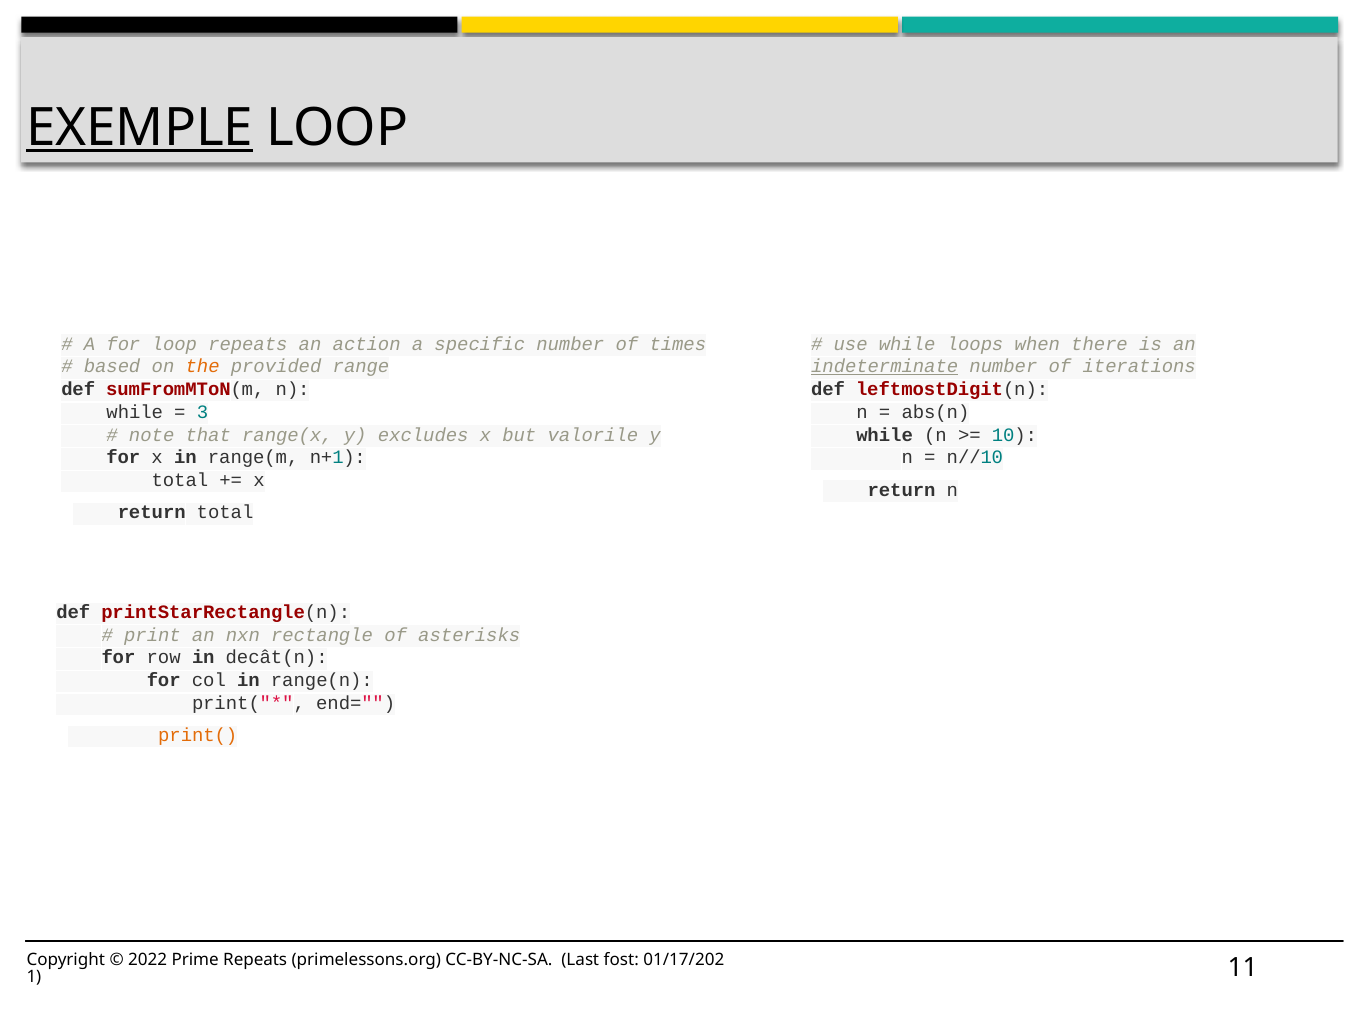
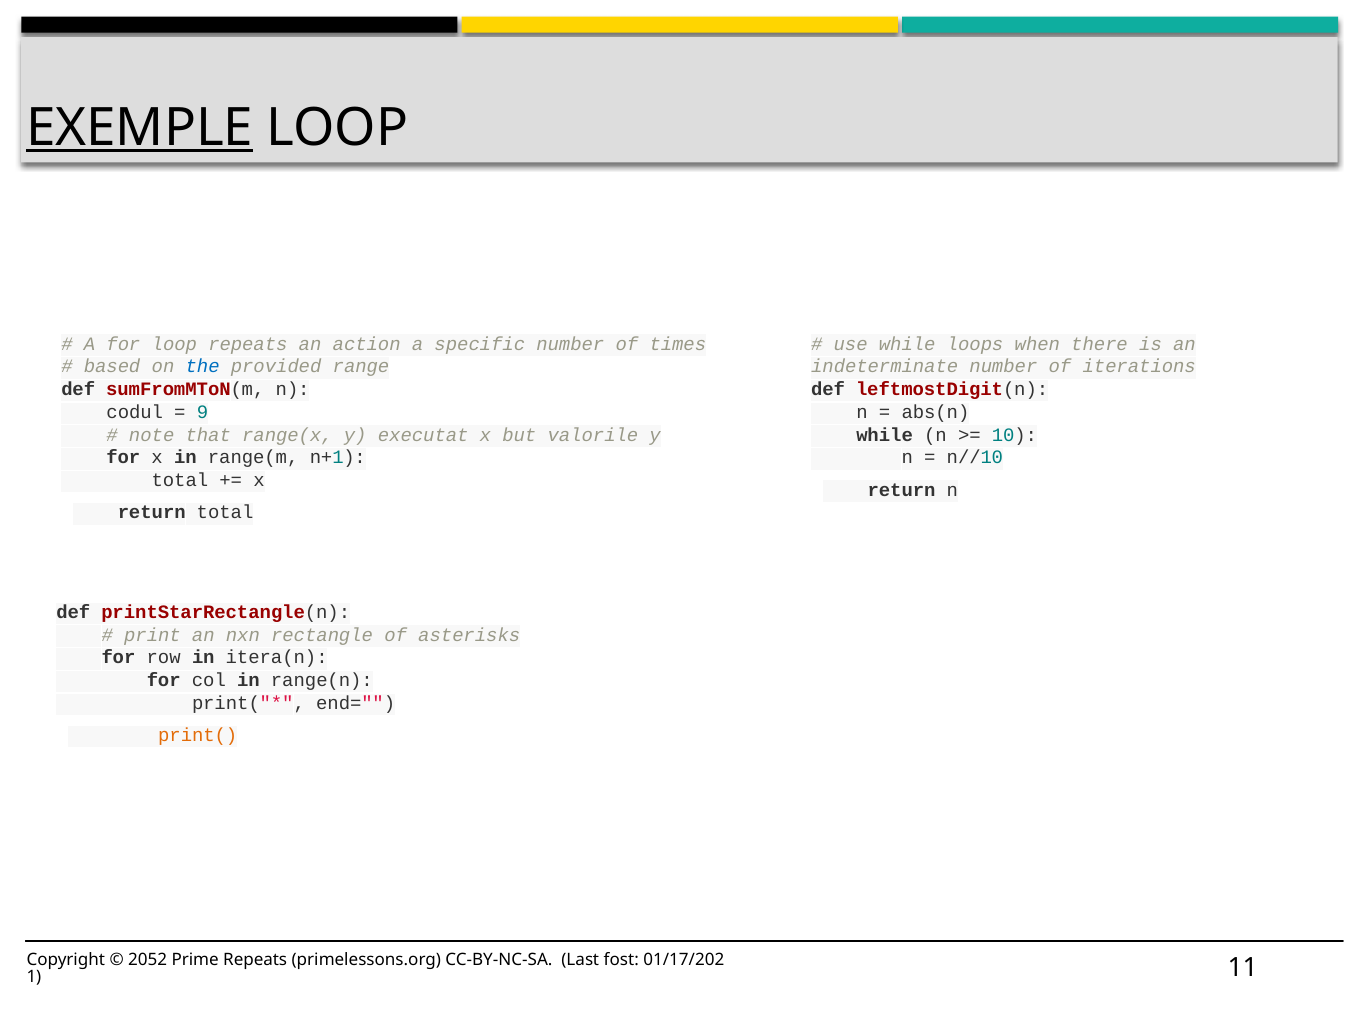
the colour: orange -> blue
indeterminate underline: present -> none
while at (135, 412): while -> codul
3: 3 -> 9
excludes: excludes -> executat
decât(n: decât(n -> itera(n
2022: 2022 -> 2052
